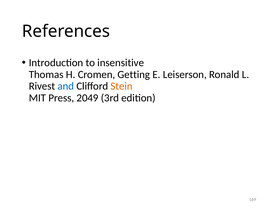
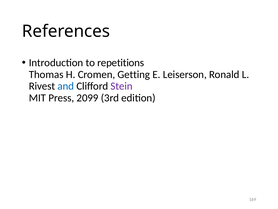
insensitive: insensitive -> repetitions
Stein colour: orange -> purple
2049: 2049 -> 2099
